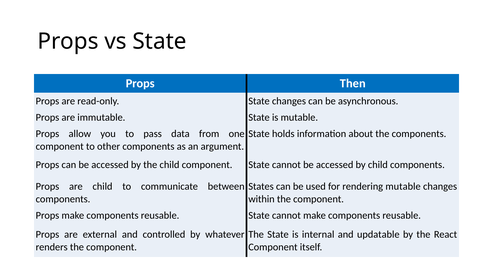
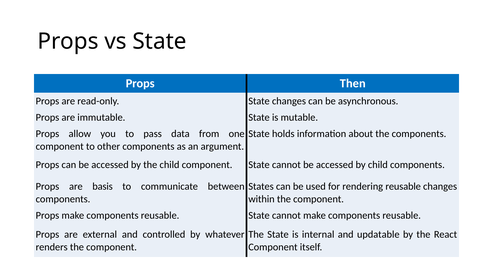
are child: child -> basis
rendering mutable: mutable -> reusable
